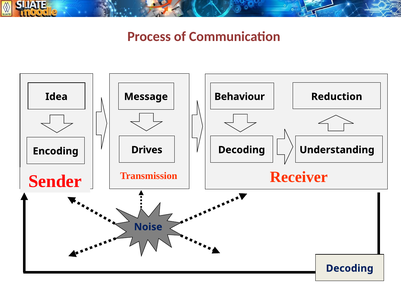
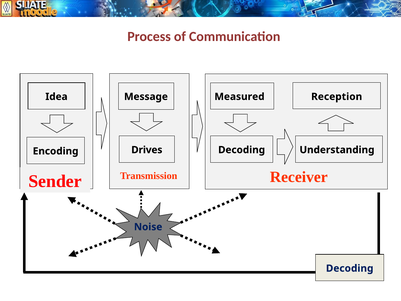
Behaviour: Behaviour -> Measured
Reduction: Reduction -> Reception
